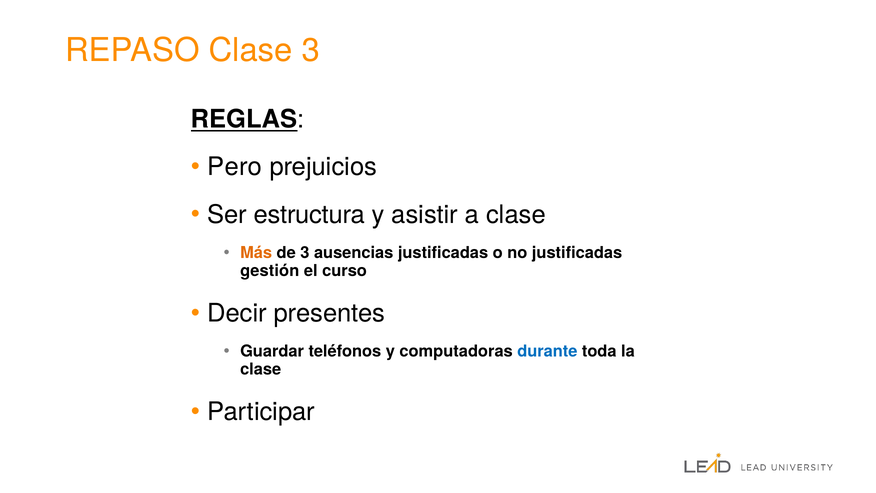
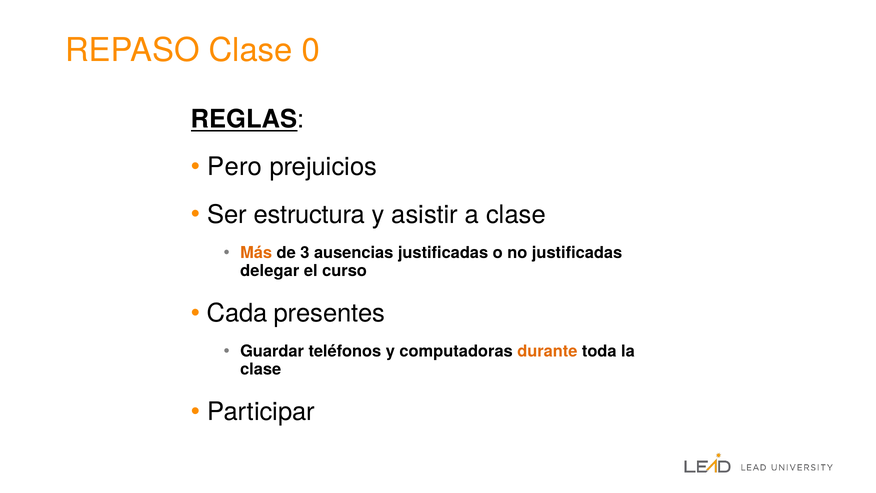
Clase 3: 3 -> 0
gestión: gestión -> delegar
Decir: Decir -> Cada
durante colour: blue -> orange
